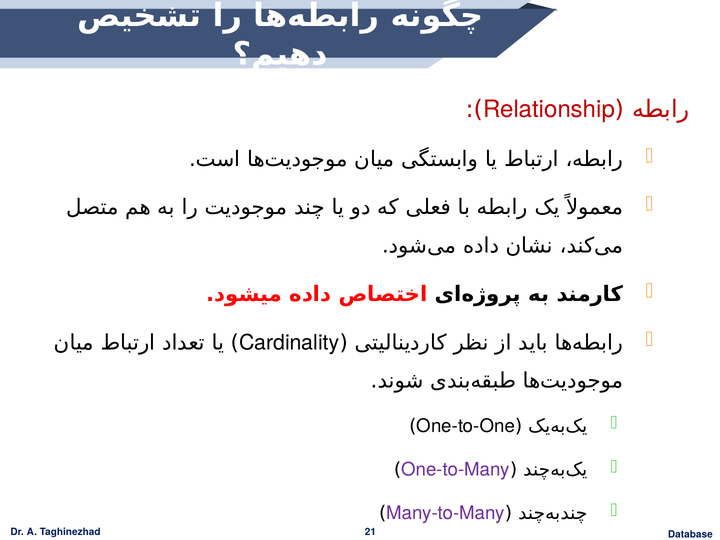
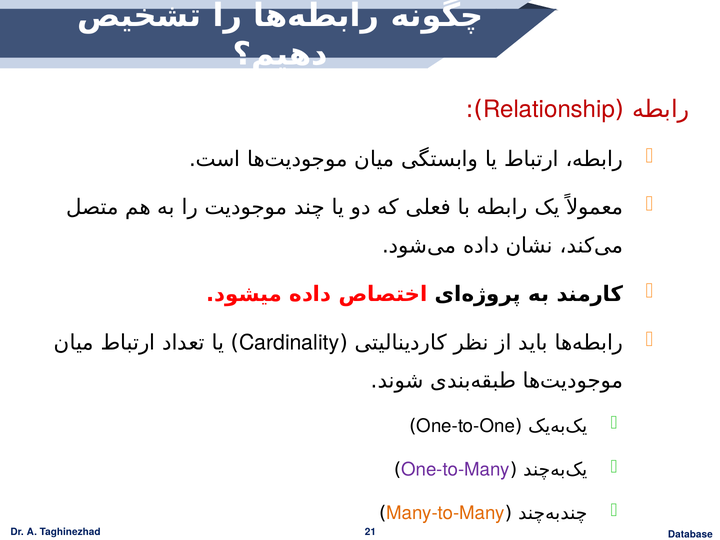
Many-to-Many colour: purple -> orange
